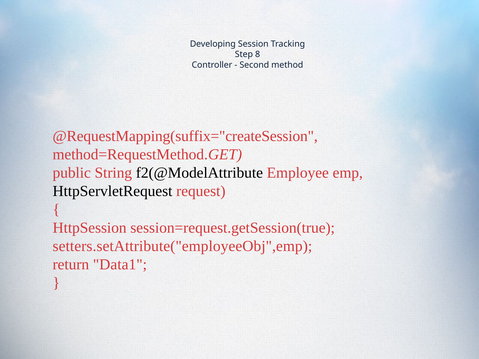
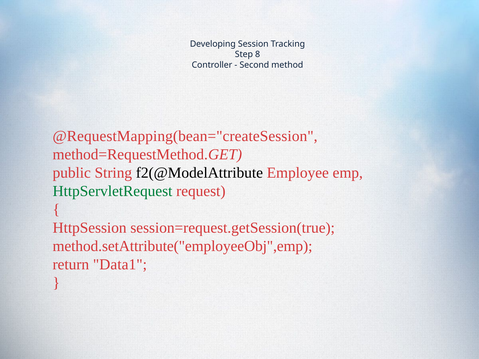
@RequestMapping(suffix="createSession: @RequestMapping(suffix="createSession -> @RequestMapping(bean="createSession
HttpServletRequest colour: black -> green
setters.setAttribute("employeeObj",emp: setters.setAttribute("employeeObj",emp -> method.setAttribute("employeeObj",emp
